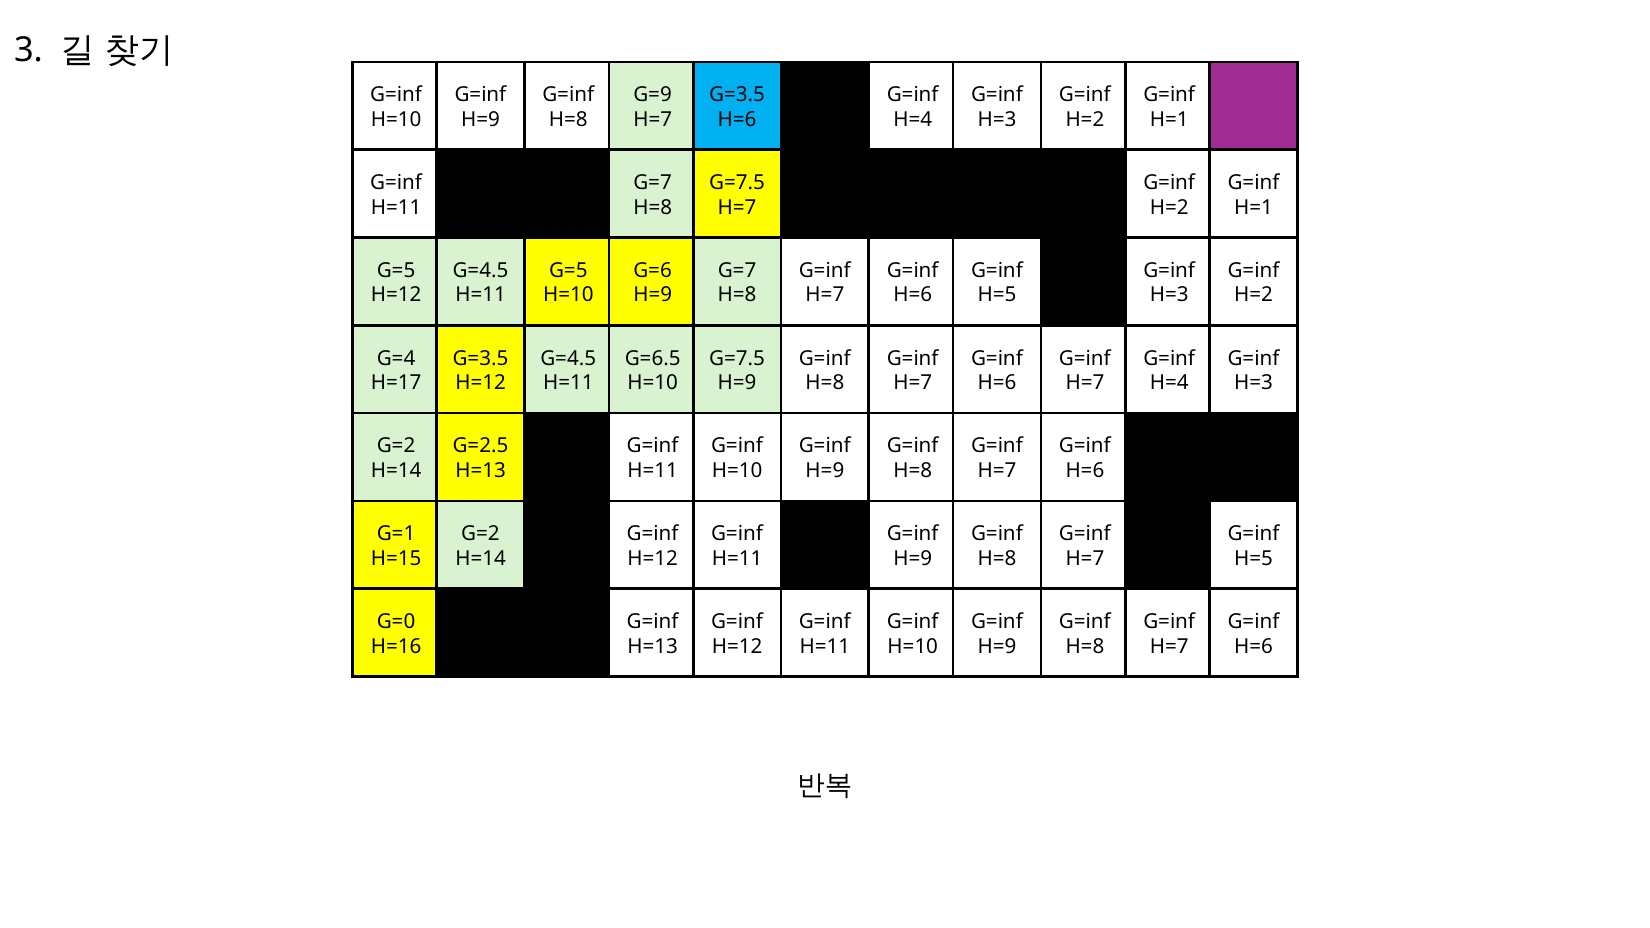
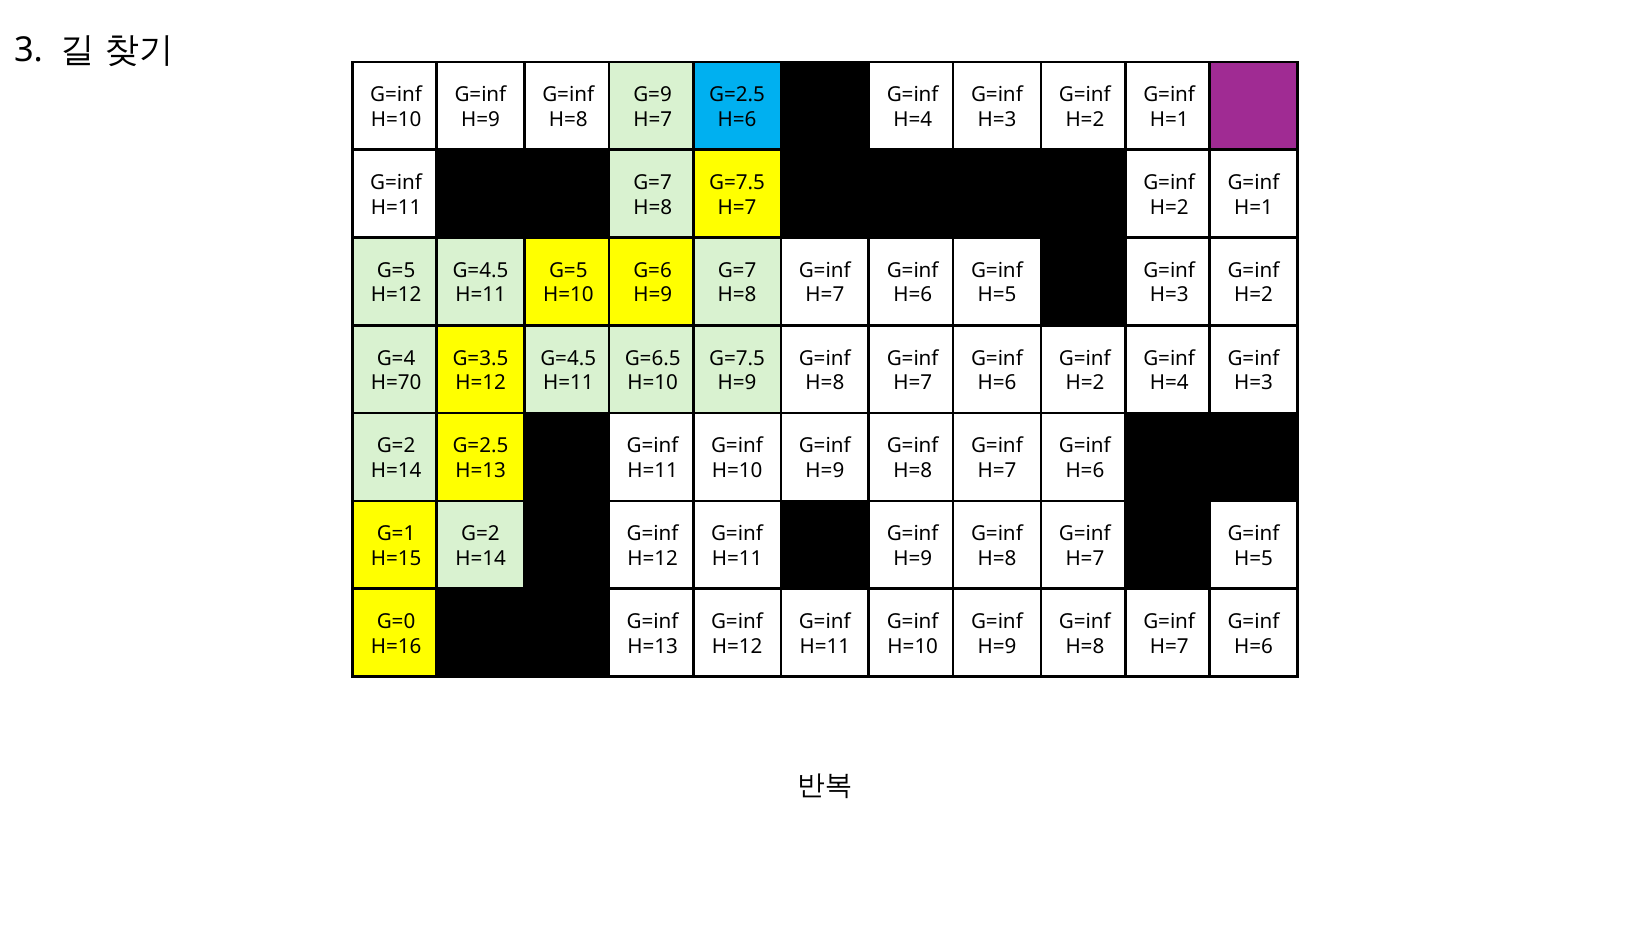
G=3.5 at (737, 95): G=3.5 -> G=2.5
H=17: H=17 -> H=70
H=7 at (1085, 383): H=7 -> H=2
